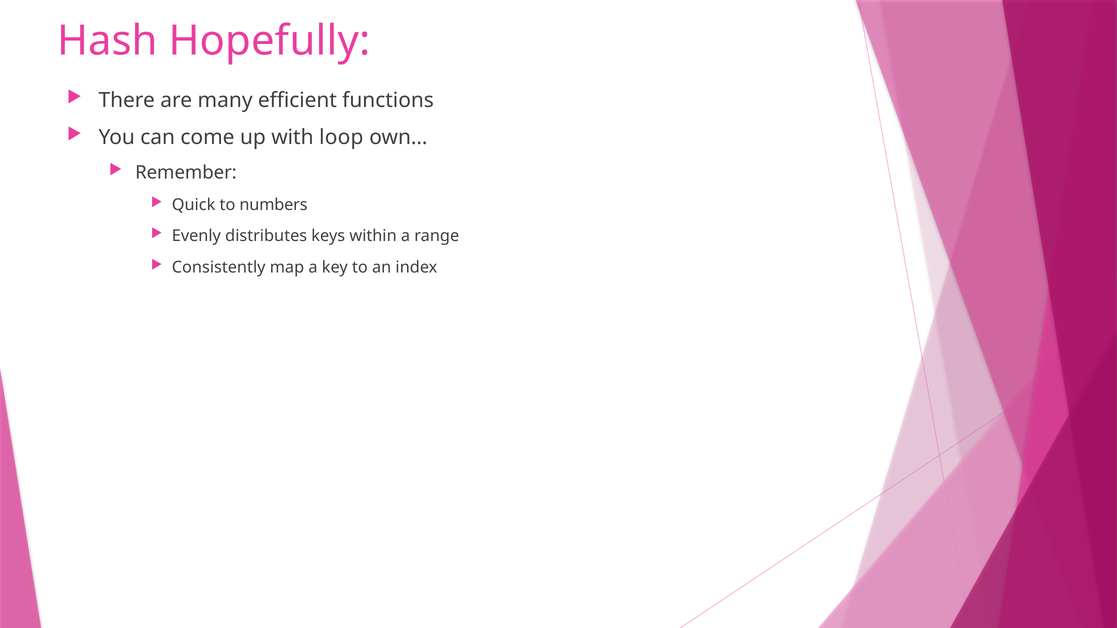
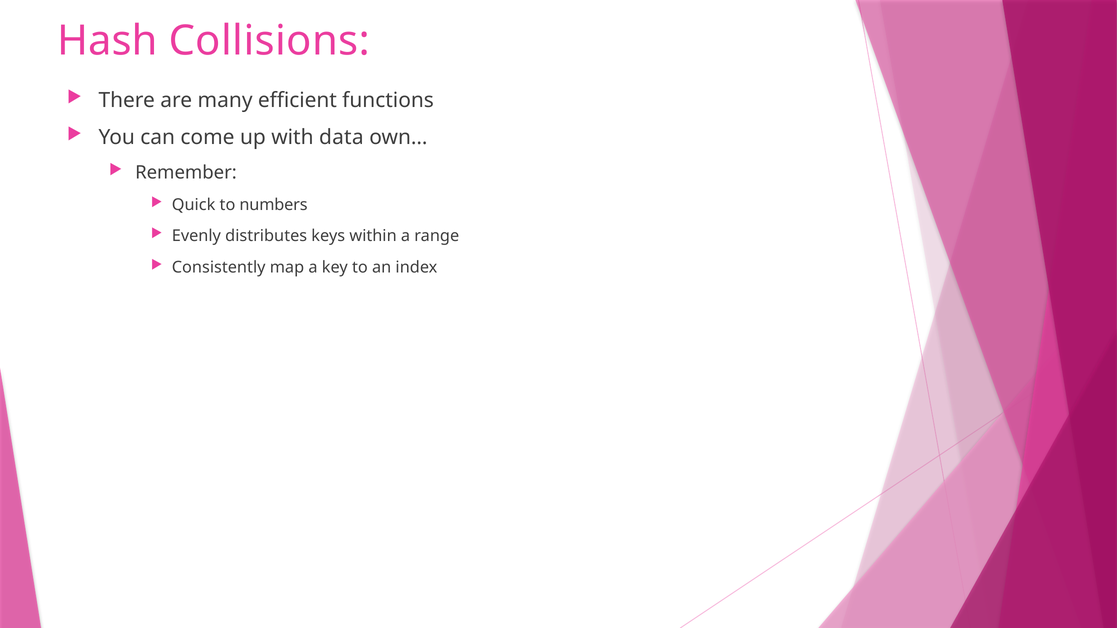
Hopefully: Hopefully -> Collisions
loop: loop -> data
